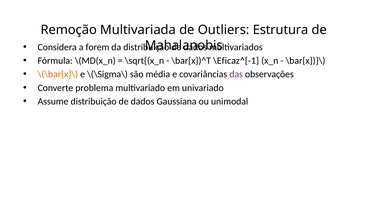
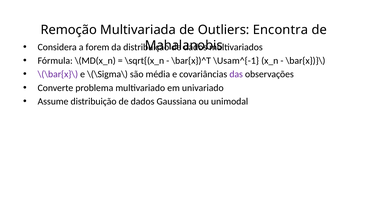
Estrutura: Estrutura -> Encontra
\Eficaz^{-1: \Eficaz^{-1 -> \Usam^{-1
\(\bar{x}\ colour: orange -> purple
